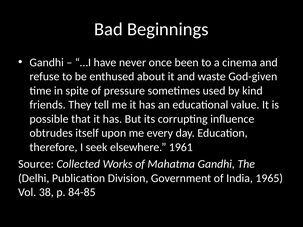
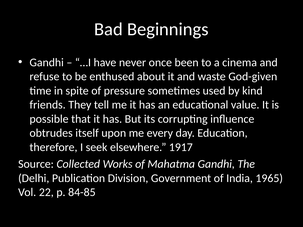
1961: 1961 -> 1917
38: 38 -> 22
